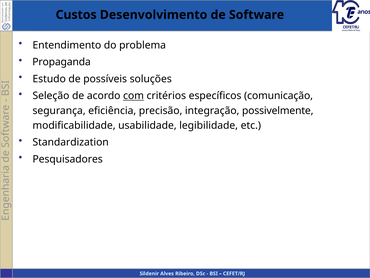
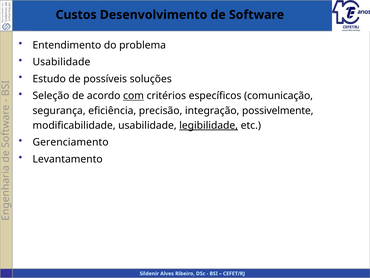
Propaganda at (62, 62): Propaganda -> Usabilidade
legibilidade underline: none -> present
Standardization: Standardization -> Gerenciamento
Pesquisadores: Pesquisadores -> Levantamento
